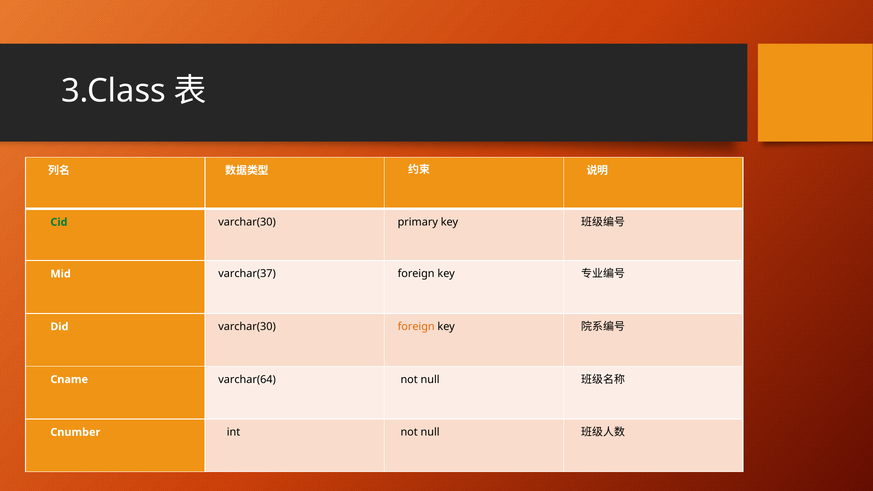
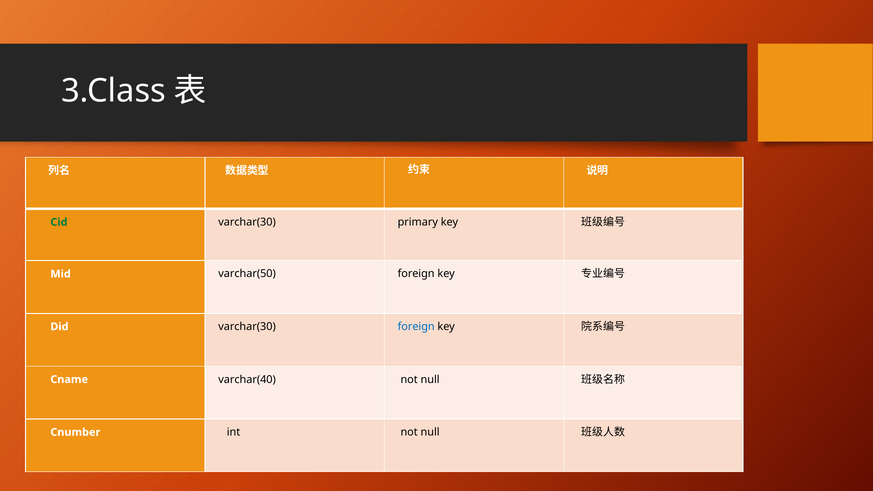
varchar(37: varchar(37 -> varchar(50
foreign at (416, 327) colour: orange -> blue
varchar(64: varchar(64 -> varchar(40
